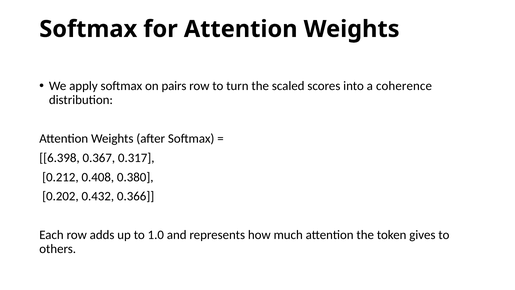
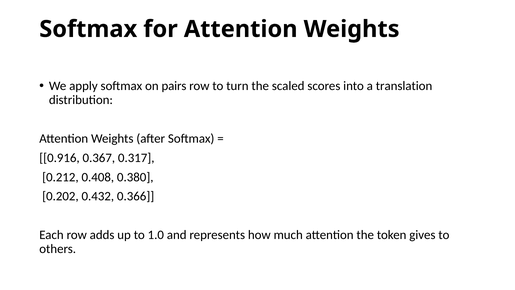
coherence: coherence -> translation
6.398: 6.398 -> 0.916
